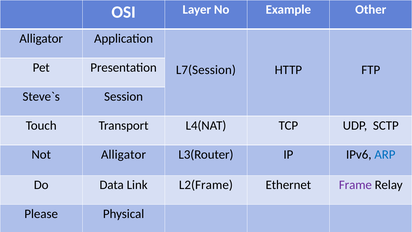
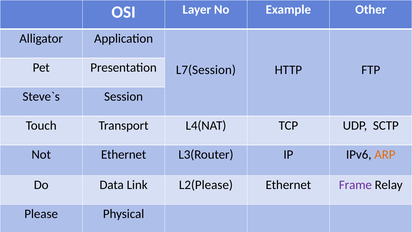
Not Alligator: Alligator -> Ethernet
ARP colour: blue -> orange
L2(Frame: L2(Frame -> L2(Please
